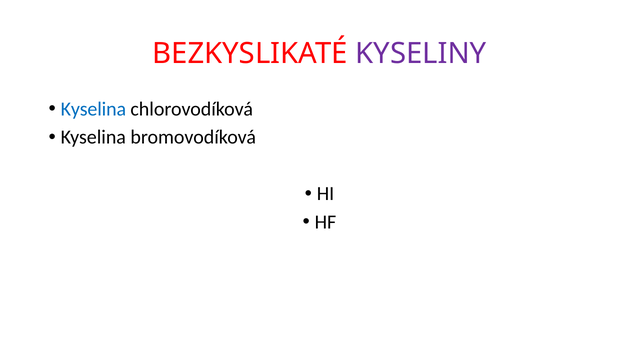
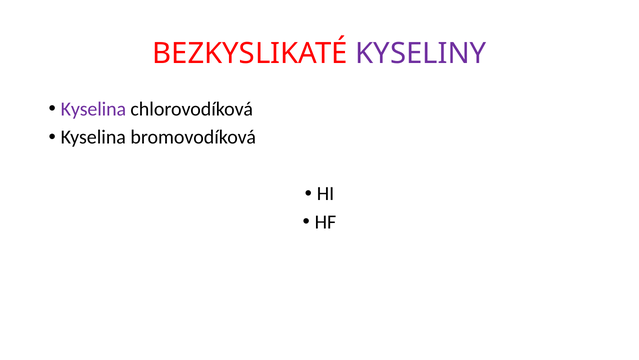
Kyselina at (93, 109) colour: blue -> purple
